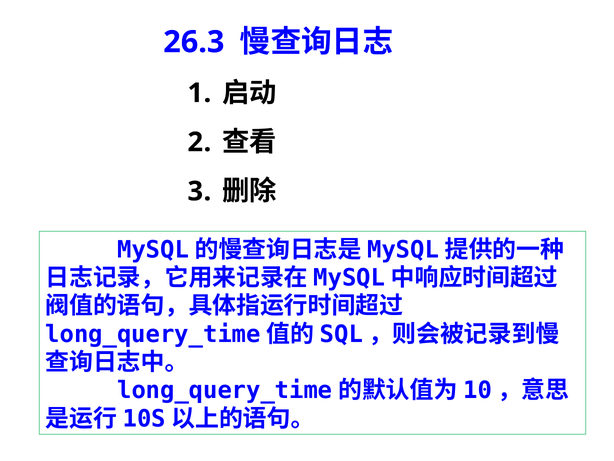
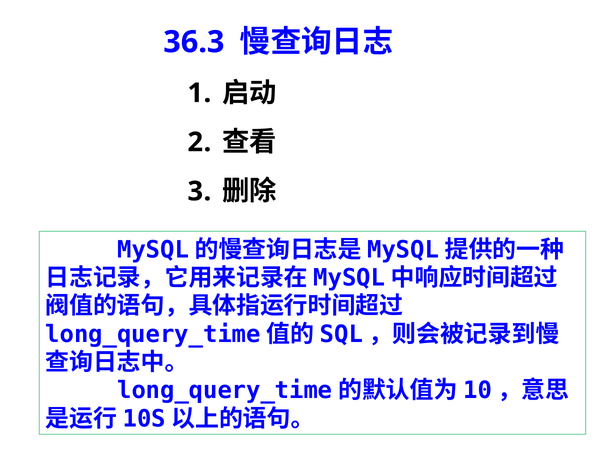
26.3: 26.3 -> 36.3
